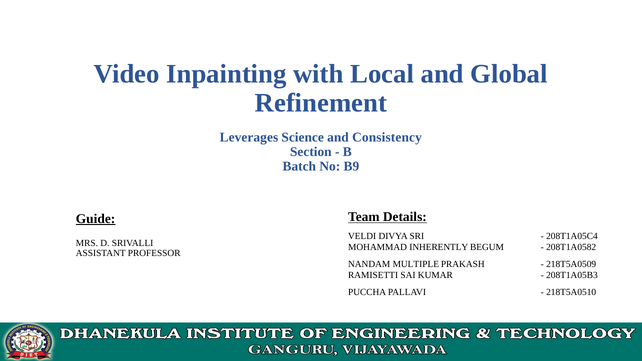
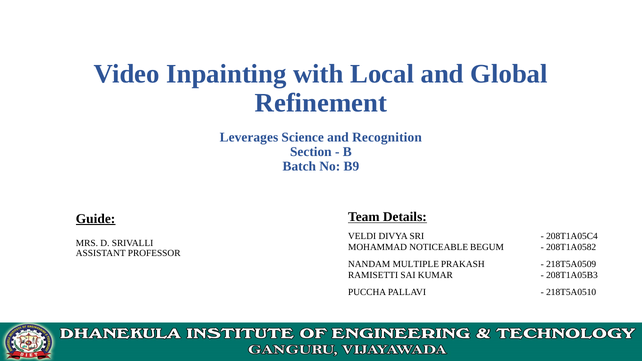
Consistency: Consistency -> Recognition
INHERENTLY: INHERENTLY -> NOTICEABLE
